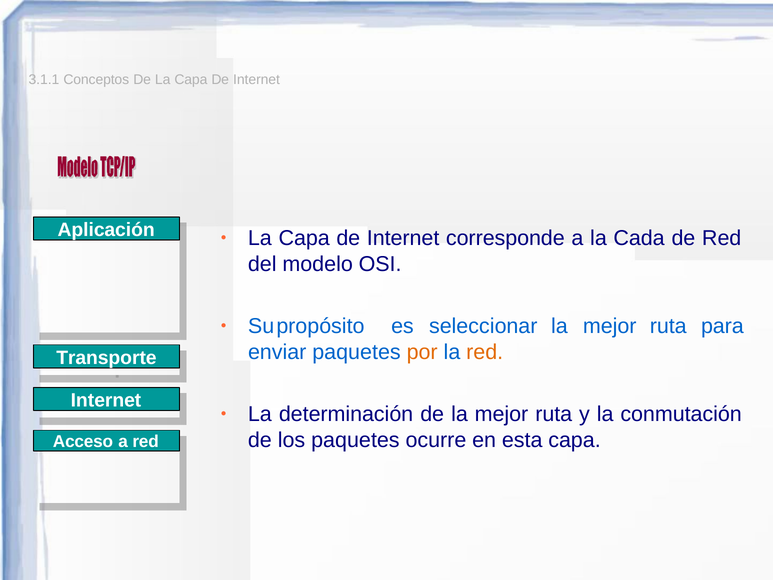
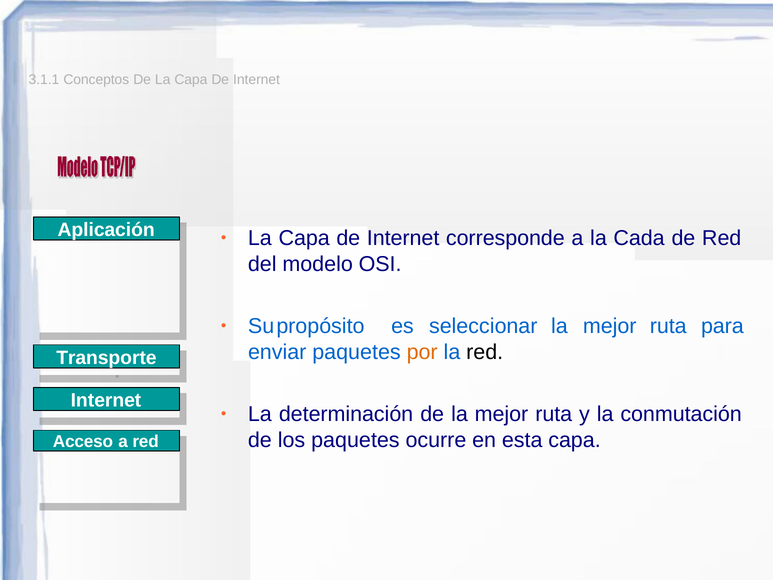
red at (485, 352) colour: orange -> black
